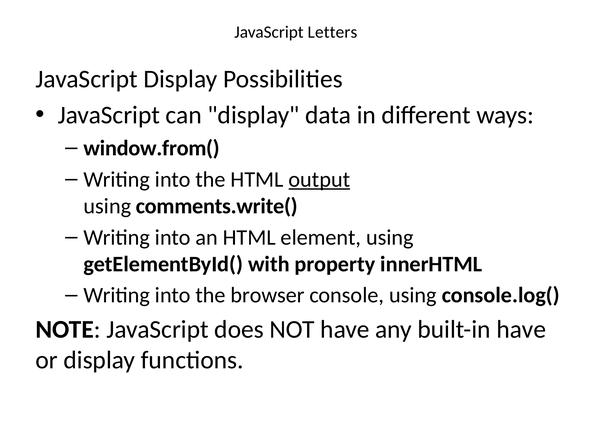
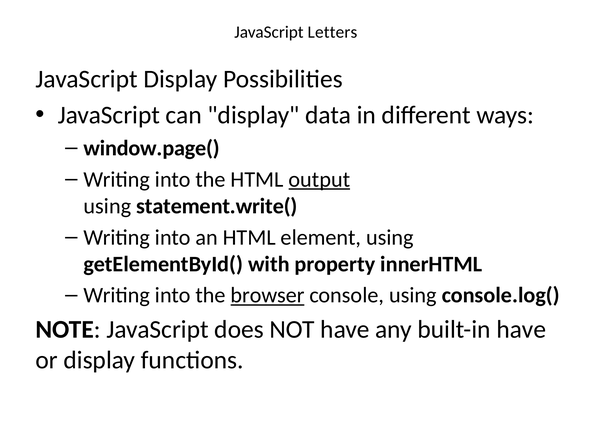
window.from(: window.from( -> window.page(
comments.write(: comments.write( -> statement.write(
browser underline: none -> present
